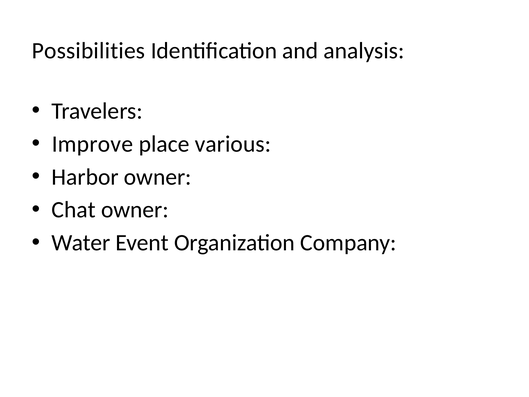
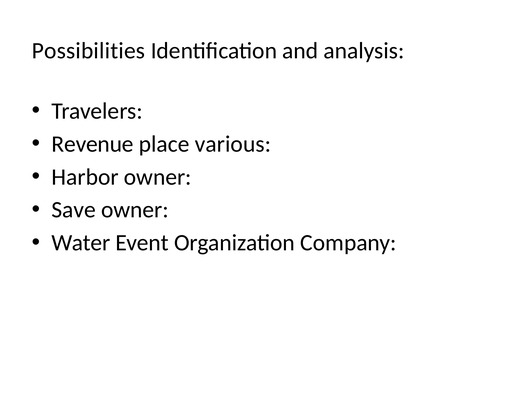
Improve: Improve -> Revenue
Chat: Chat -> Save
